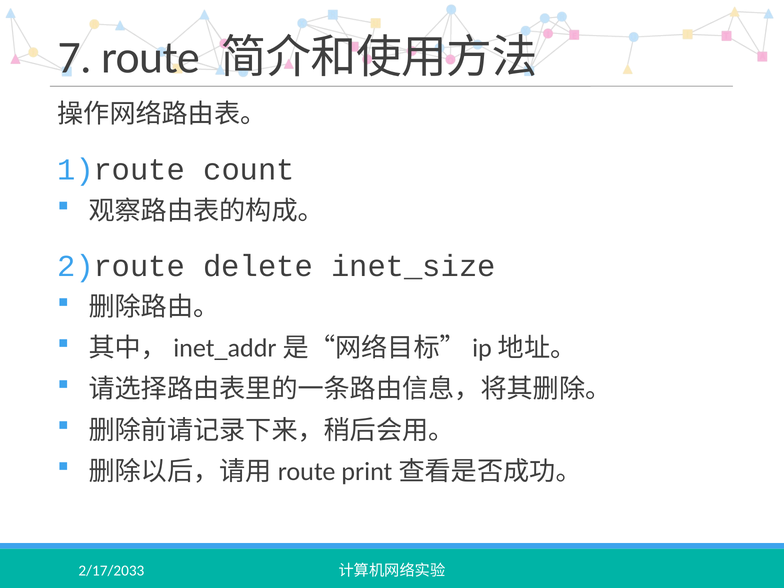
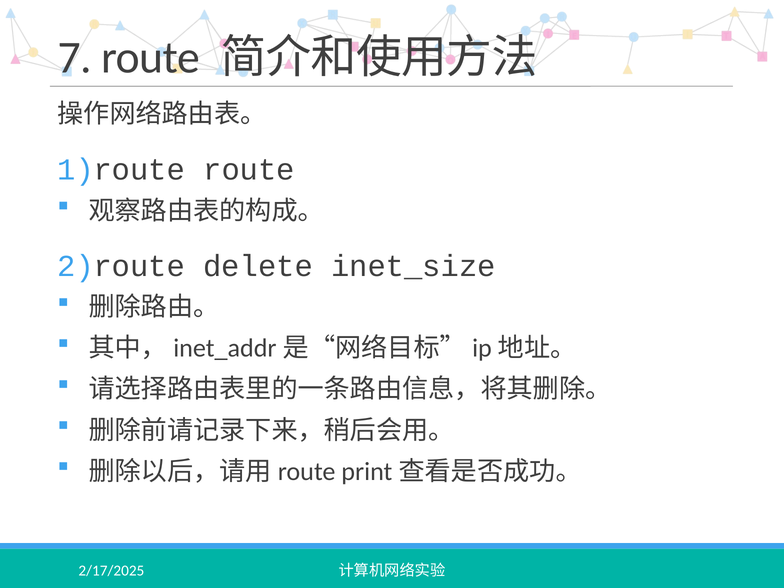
count at (249, 170): count -> route
2/17/2033: 2/17/2033 -> 2/17/2025
